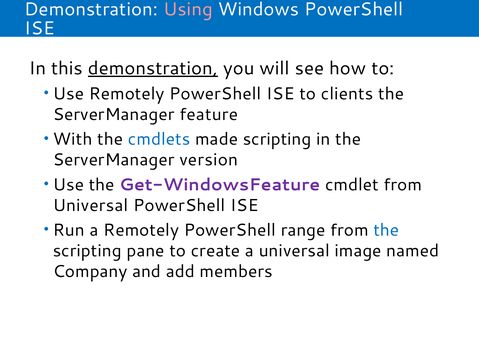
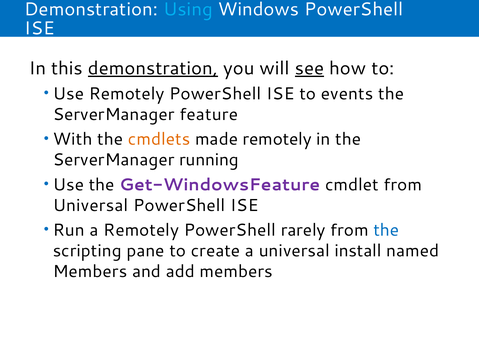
Using colour: pink -> light blue
see underline: none -> present
clients: clients -> events
cmdlets colour: blue -> orange
made scripting: scripting -> remotely
version: version -> running
range: range -> rarely
image: image -> install
Company at (90, 272): Company -> Members
